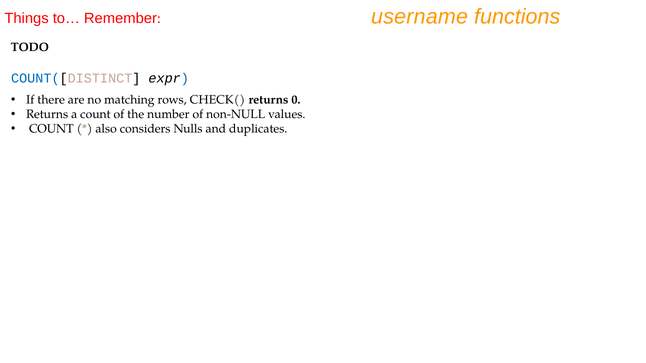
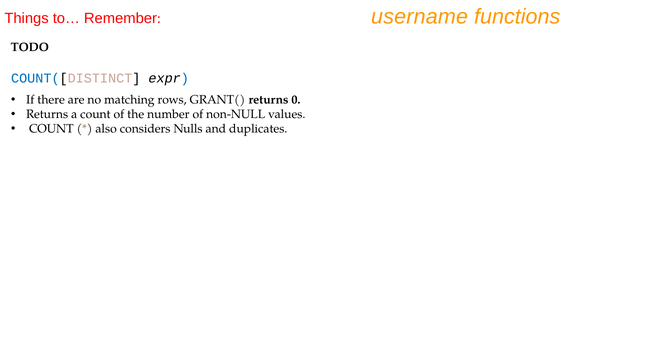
CHECK(: CHECK( -> GRANT(
